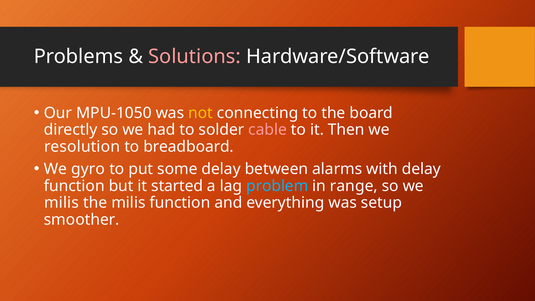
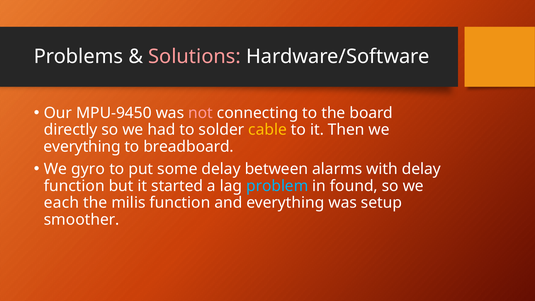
MPU-1050: MPU-1050 -> MPU-9450
not colour: yellow -> pink
cable colour: pink -> yellow
resolution at (82, 147): resolution -> everything
range: range -> found
milis at (62, 203): milis -> each
